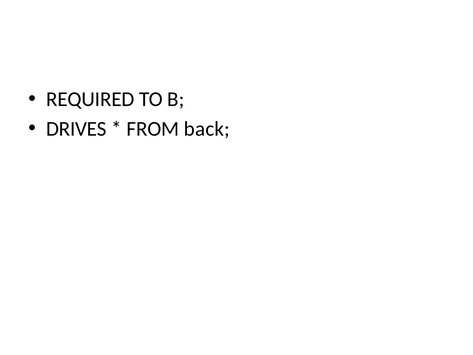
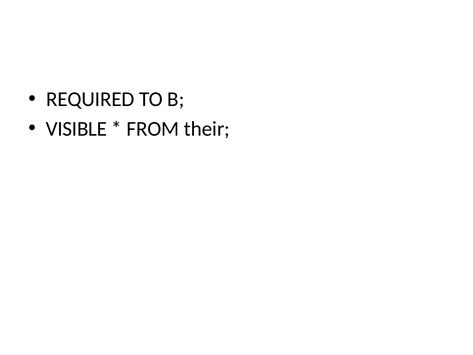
DRIVES: DRIVES -> VISIBLE
back: back -> their
